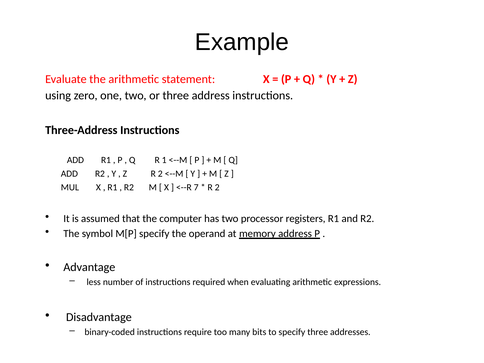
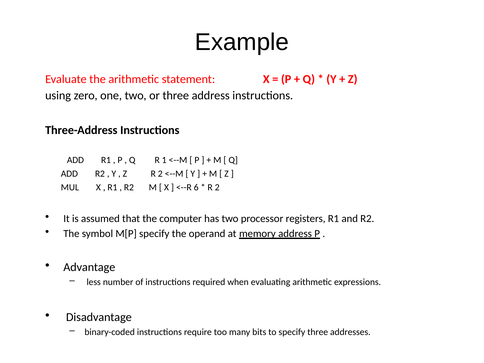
7: 7 -> 6
